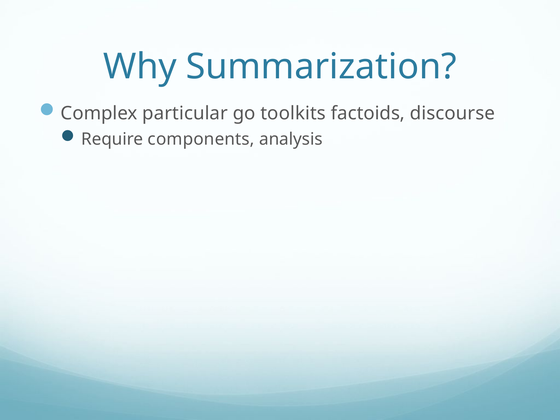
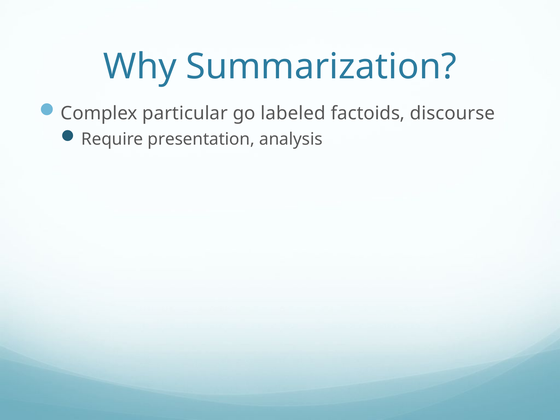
toolkits: toolkits -> labeled
components: components -> presentation
